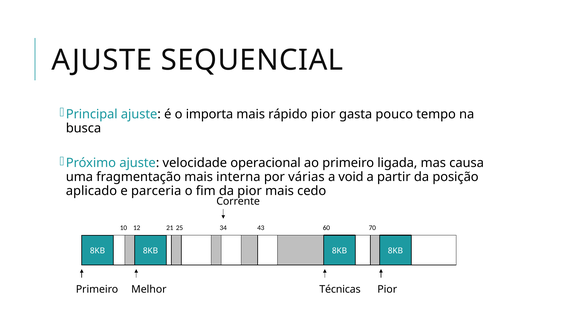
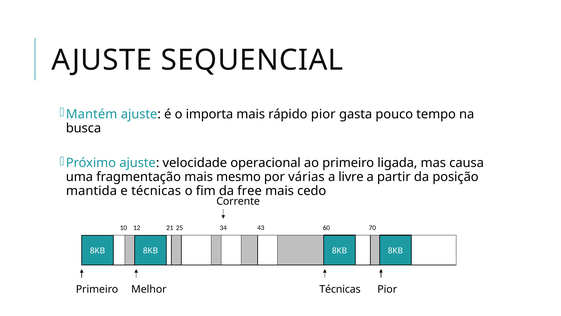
Principal: Principal -> Mantém
interna: interna -> mesmo
void: void -> livre
aplicado: aplicado -> mantida
e parceria: parceria -> técnicas
da pior: pior -> free
